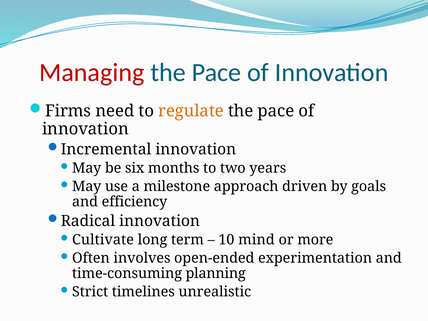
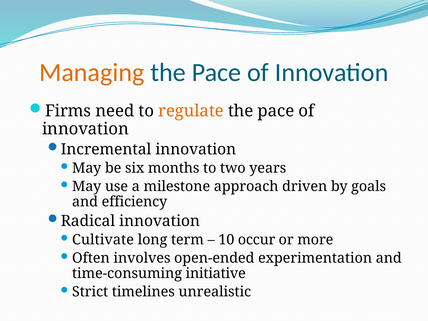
Managing colour: red -> orange
mind: mind -> occur
planning: planning -> initiative
